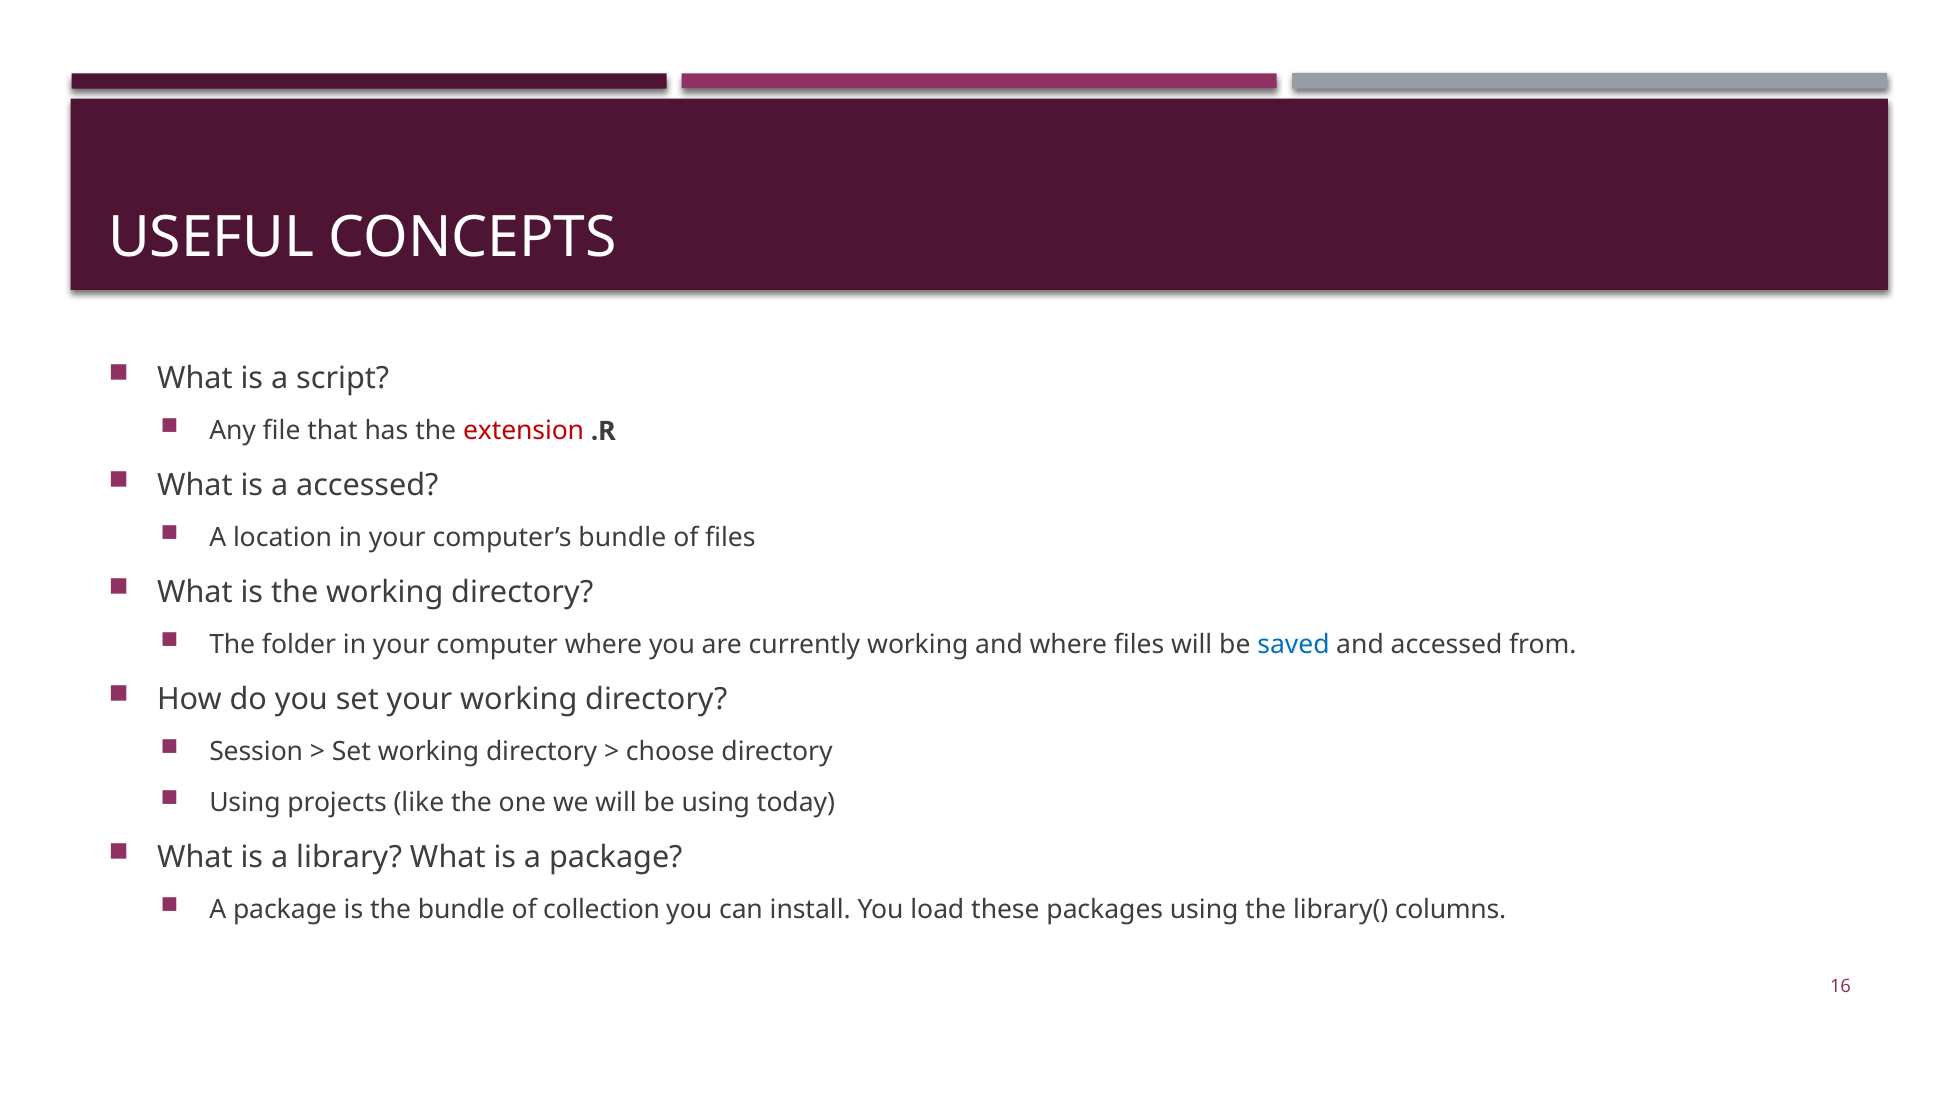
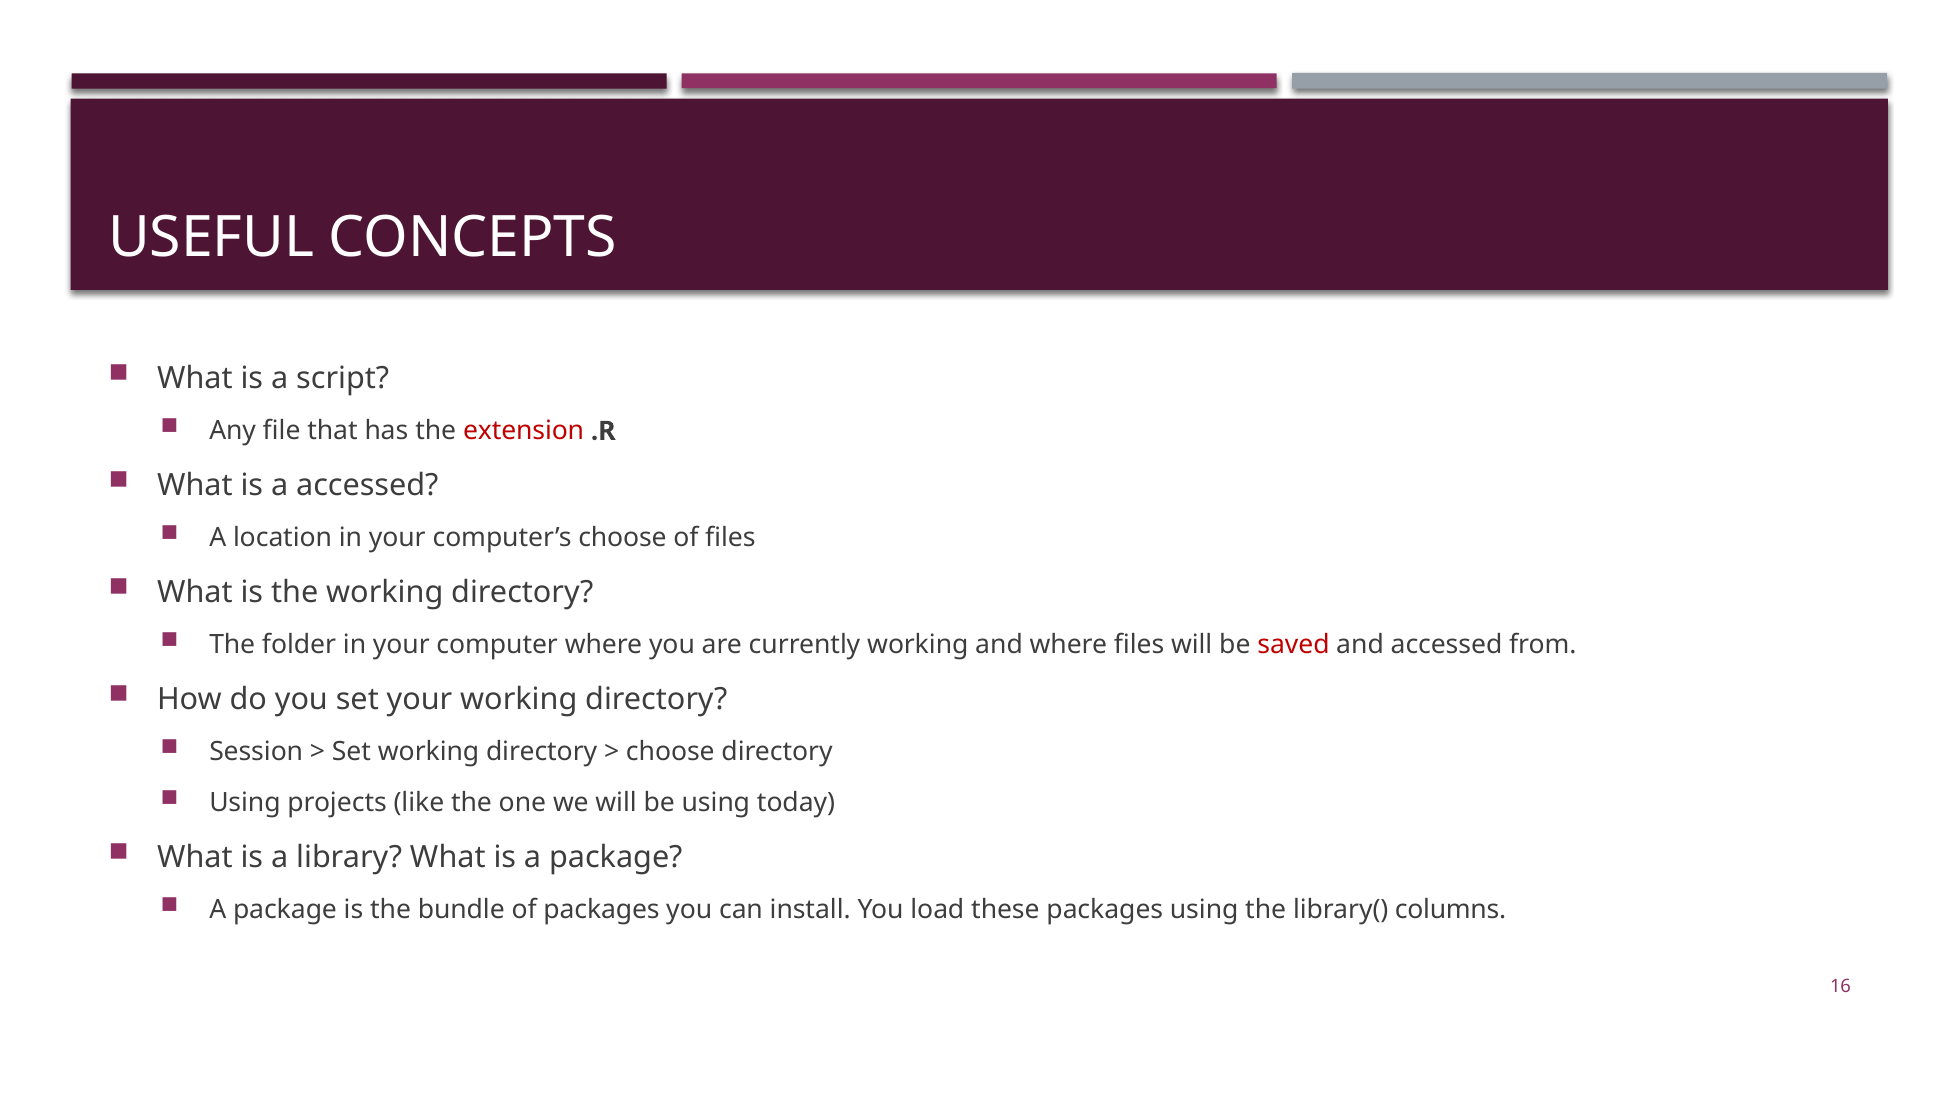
computer’s bundle: bundle -> choose
saved colour: blue -> red
of collection: collection -> packages
